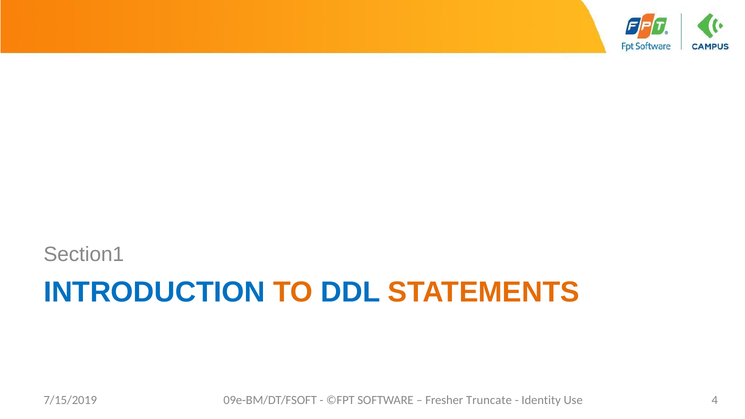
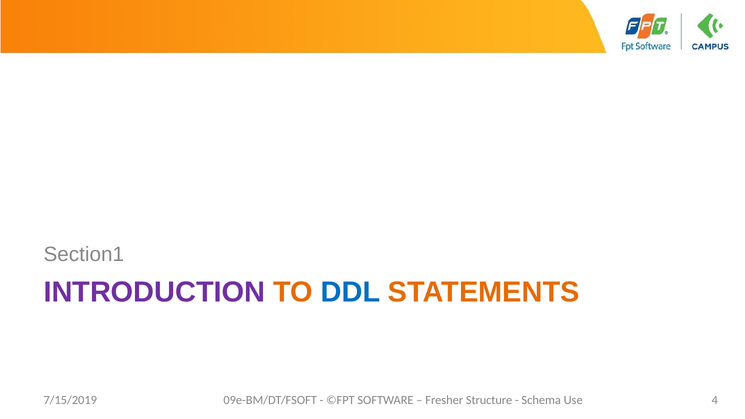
INTRODUCTION colour: blue -> purple
Truncate: Truncate -> Structure
Identity: Identity -> Schema
